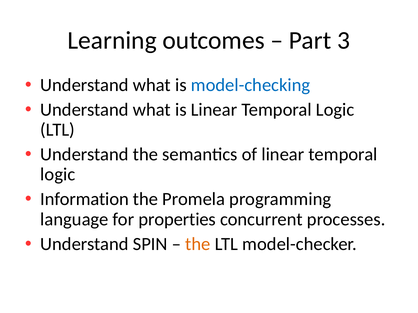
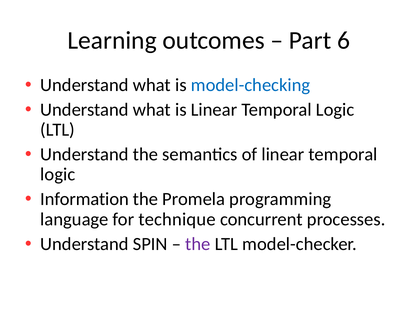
3: 3 -> 6
properties: properties -> technique
the at (198, 244) colour: orange -> purple
